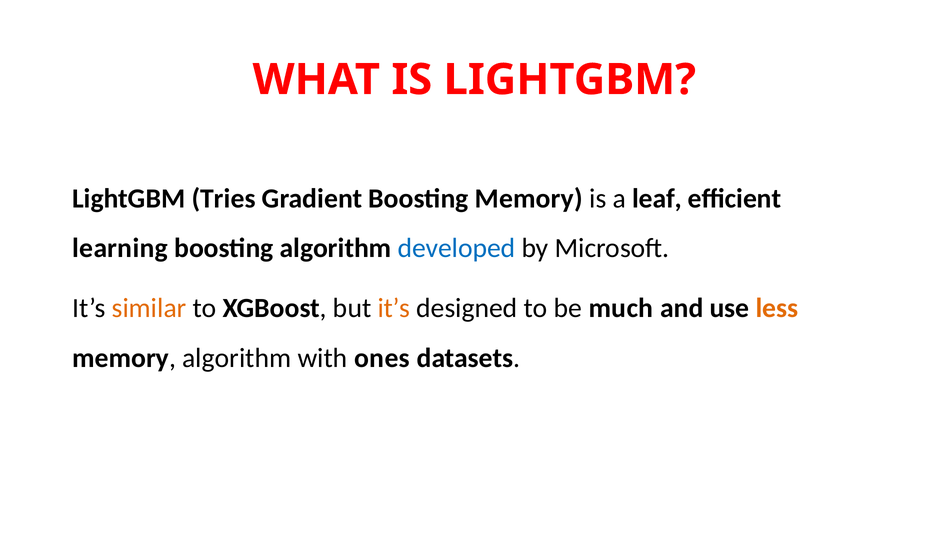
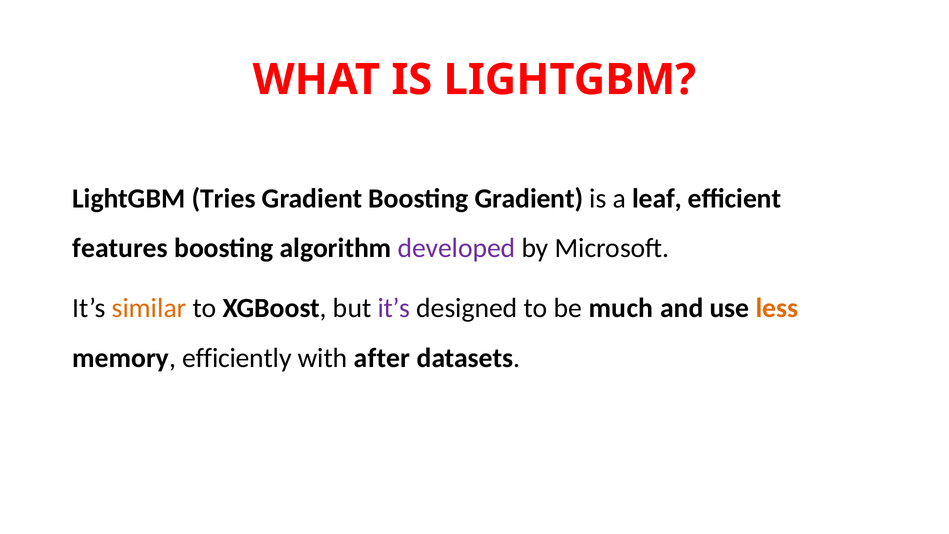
Boosting Memory: Memory -> Gradient
learning: learning -> features
developed colour: blue -> purple
it’s at (394, 308) colour: orange -> purple
memory algorithm: algorithm -> efficiently
ones: ones -> after
